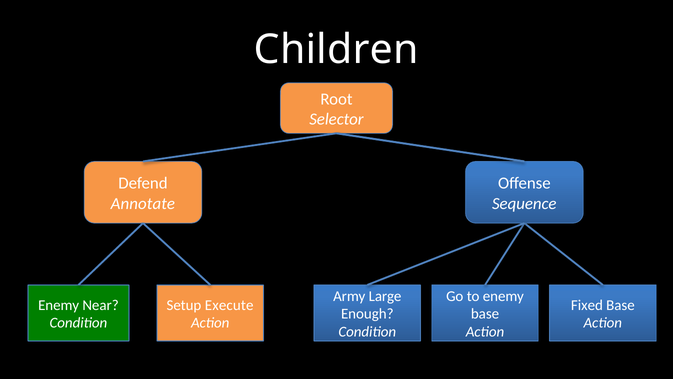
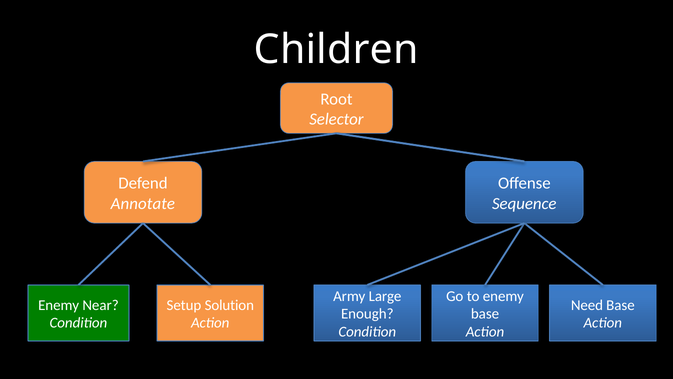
Execute: Execute -> Solution
Fixed: Fixed -> Need
